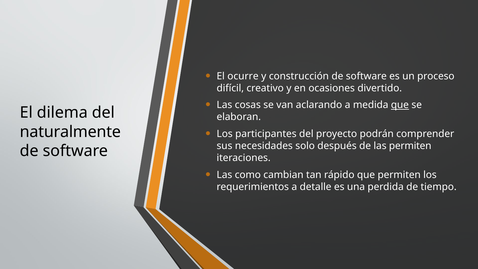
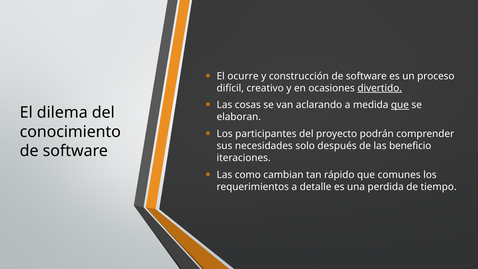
divertido underline: none -> present
naturalmente: naturalmente -> conocimiento
las permiten: permiten -> beneficio
que permiten: permiten -> comunes
